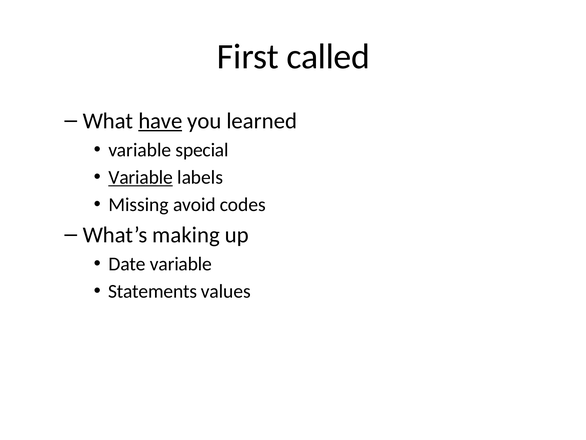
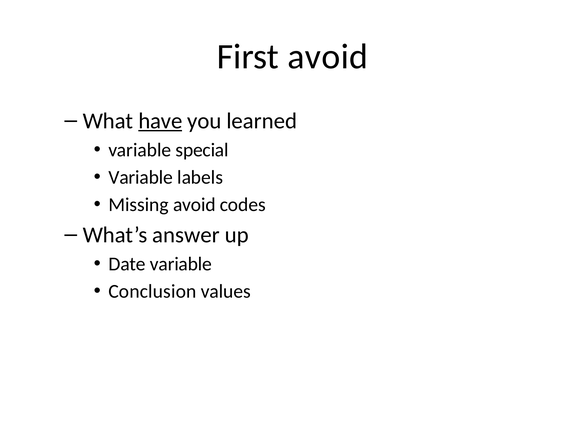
First called: called -> avoid
Variable at (141, 177) underline: present -> none
making: making -> answer
Statements: Statements -> Conclusion
